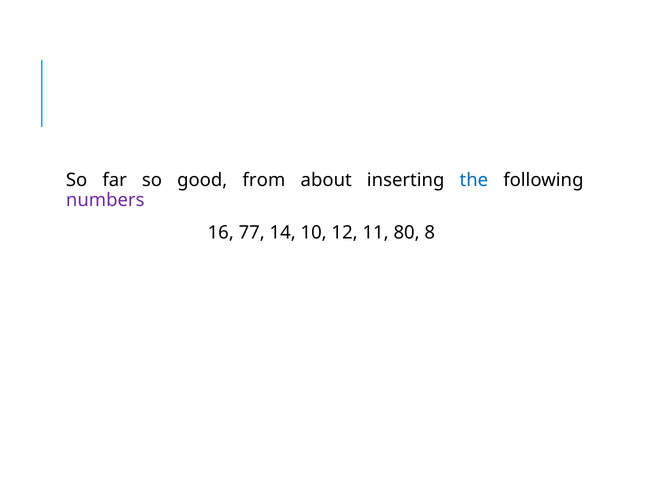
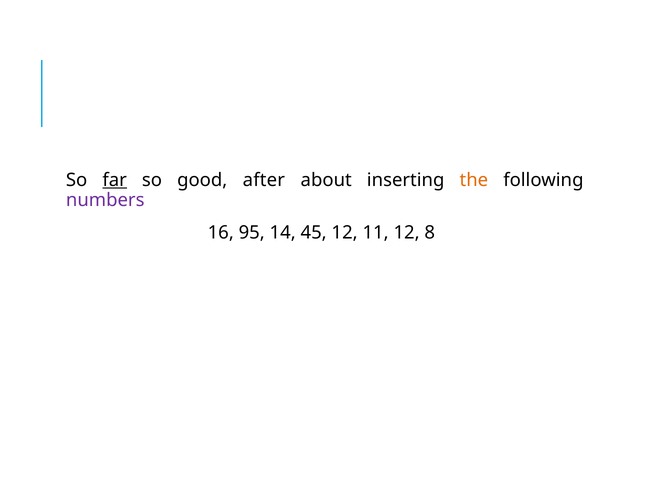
far underline: none -> present
from: from -> after
the colour: blue -> orange
77: 77 -> 95
10: 10 -> 45
11 80: 80 -> 12
